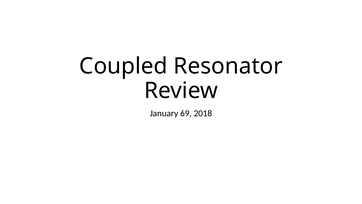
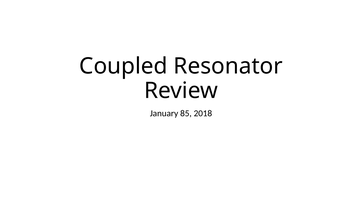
69: 69 -> 85
